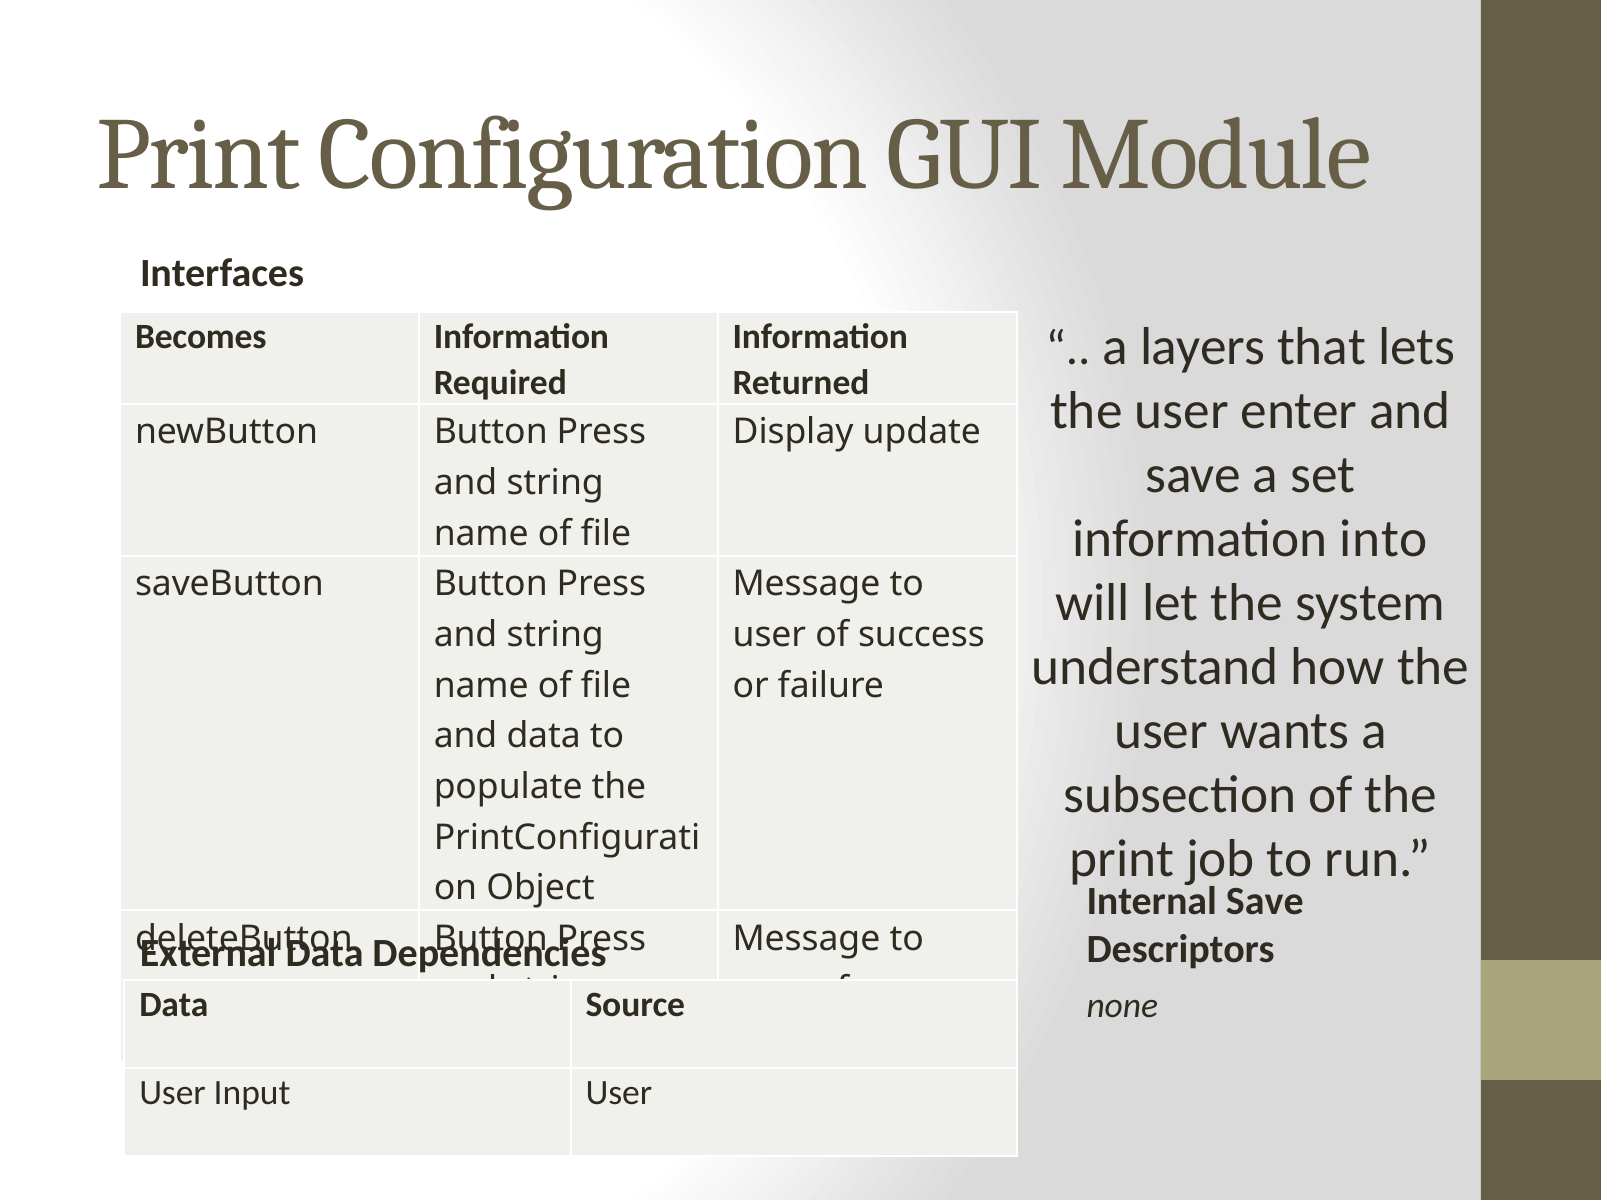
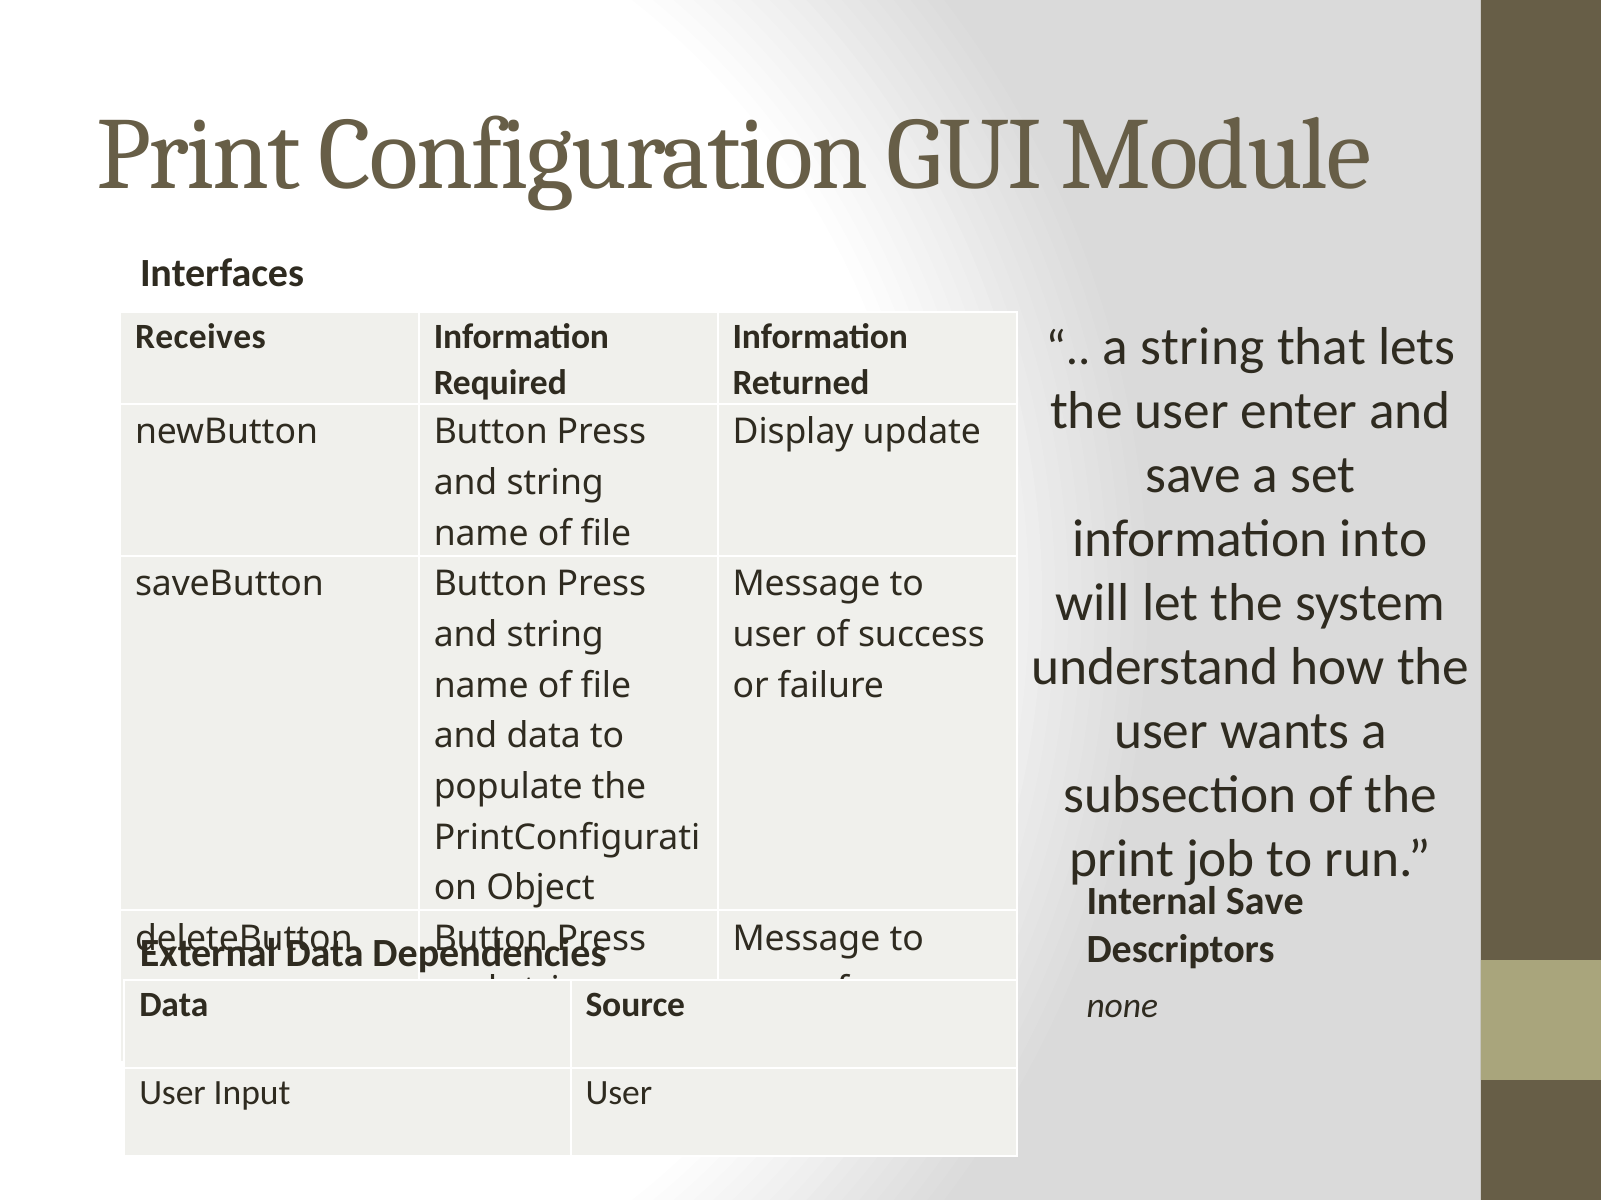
Becomes: Becomes -> Receives
a layers: layers -> string
